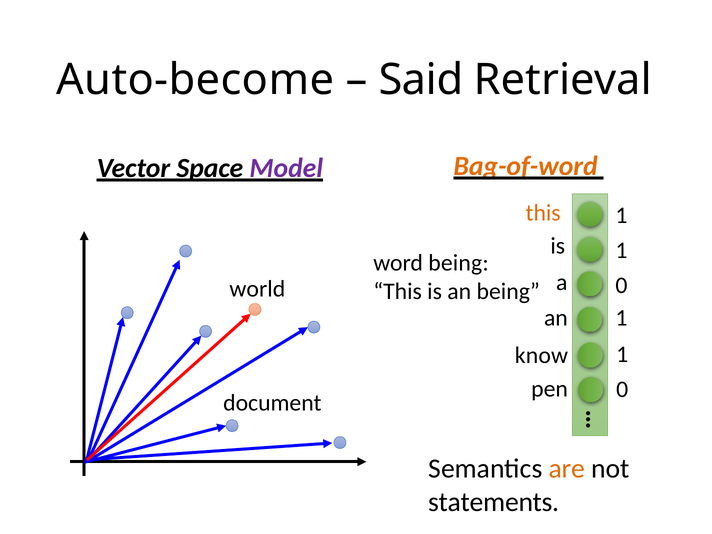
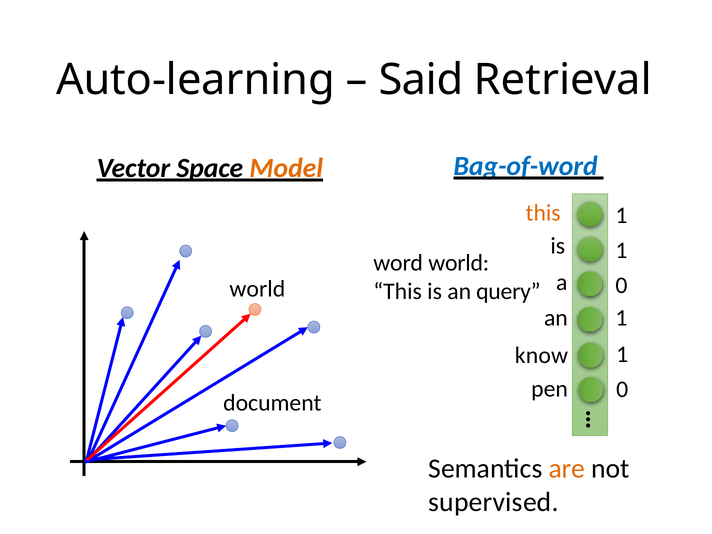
Auto-become: Auto-become -> Auto-learning
Bag-of-word colour: orange -> blue
Model colour: purple -> orange
word being: being -> world
an being: being -> query
statements: statements -> supervised
